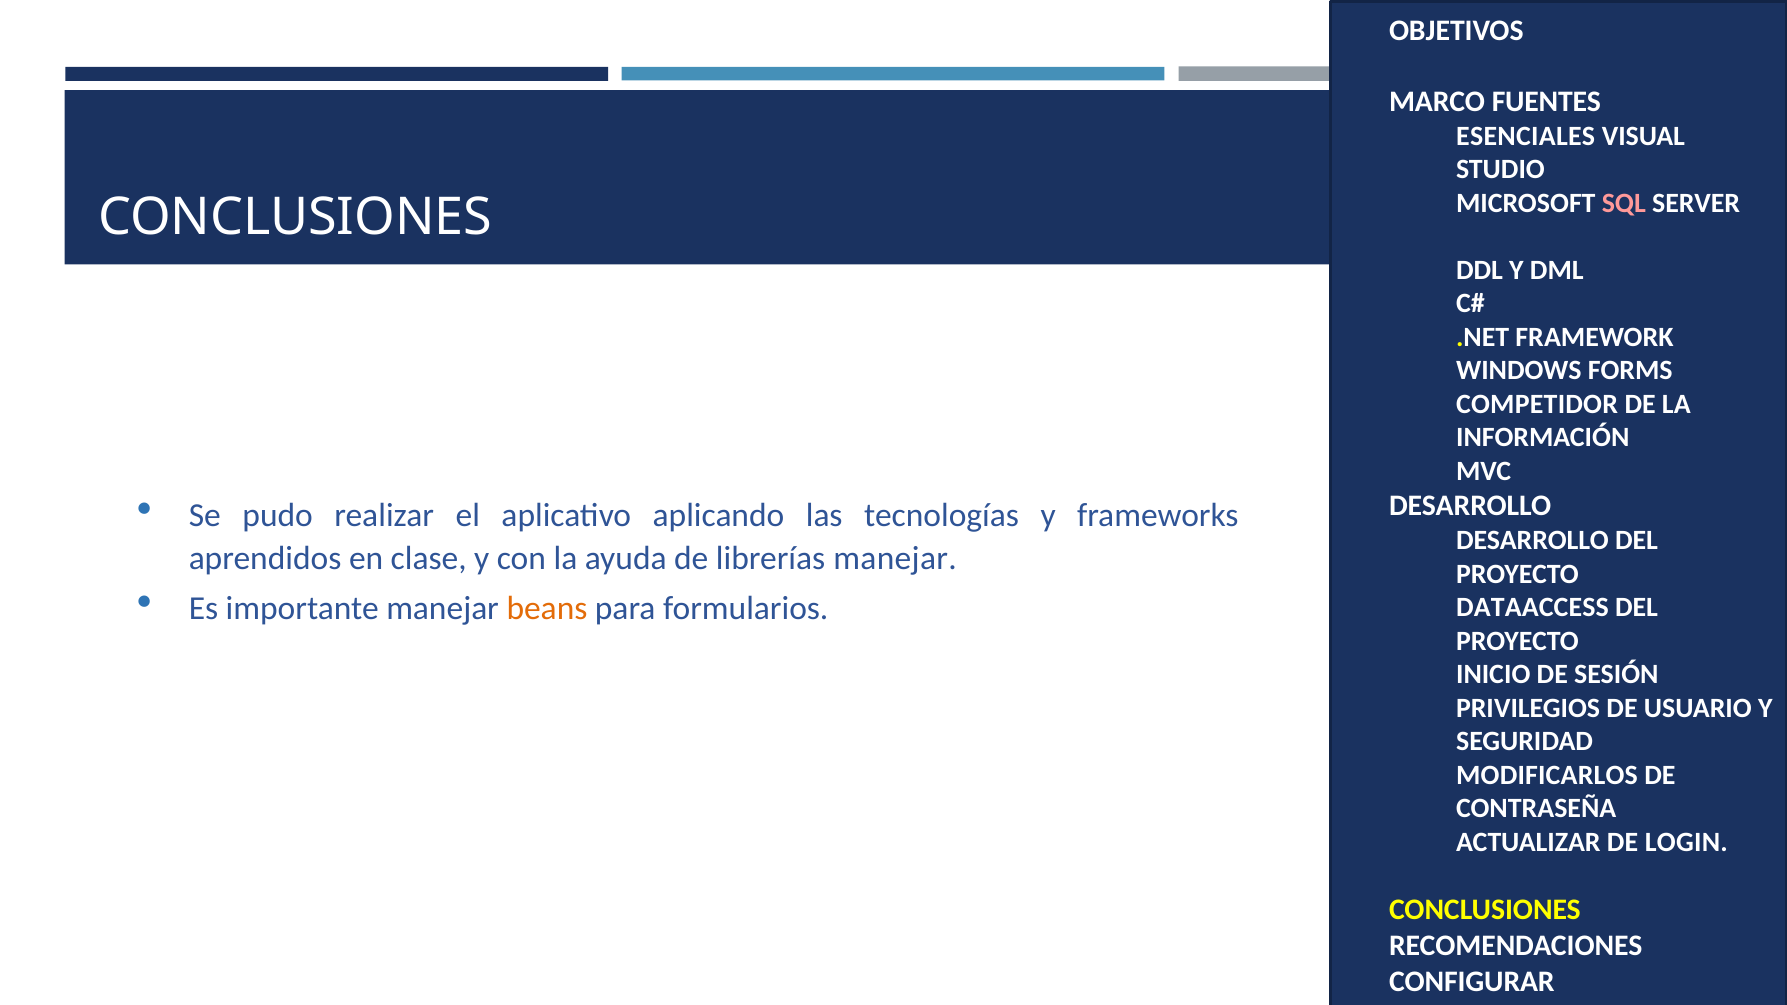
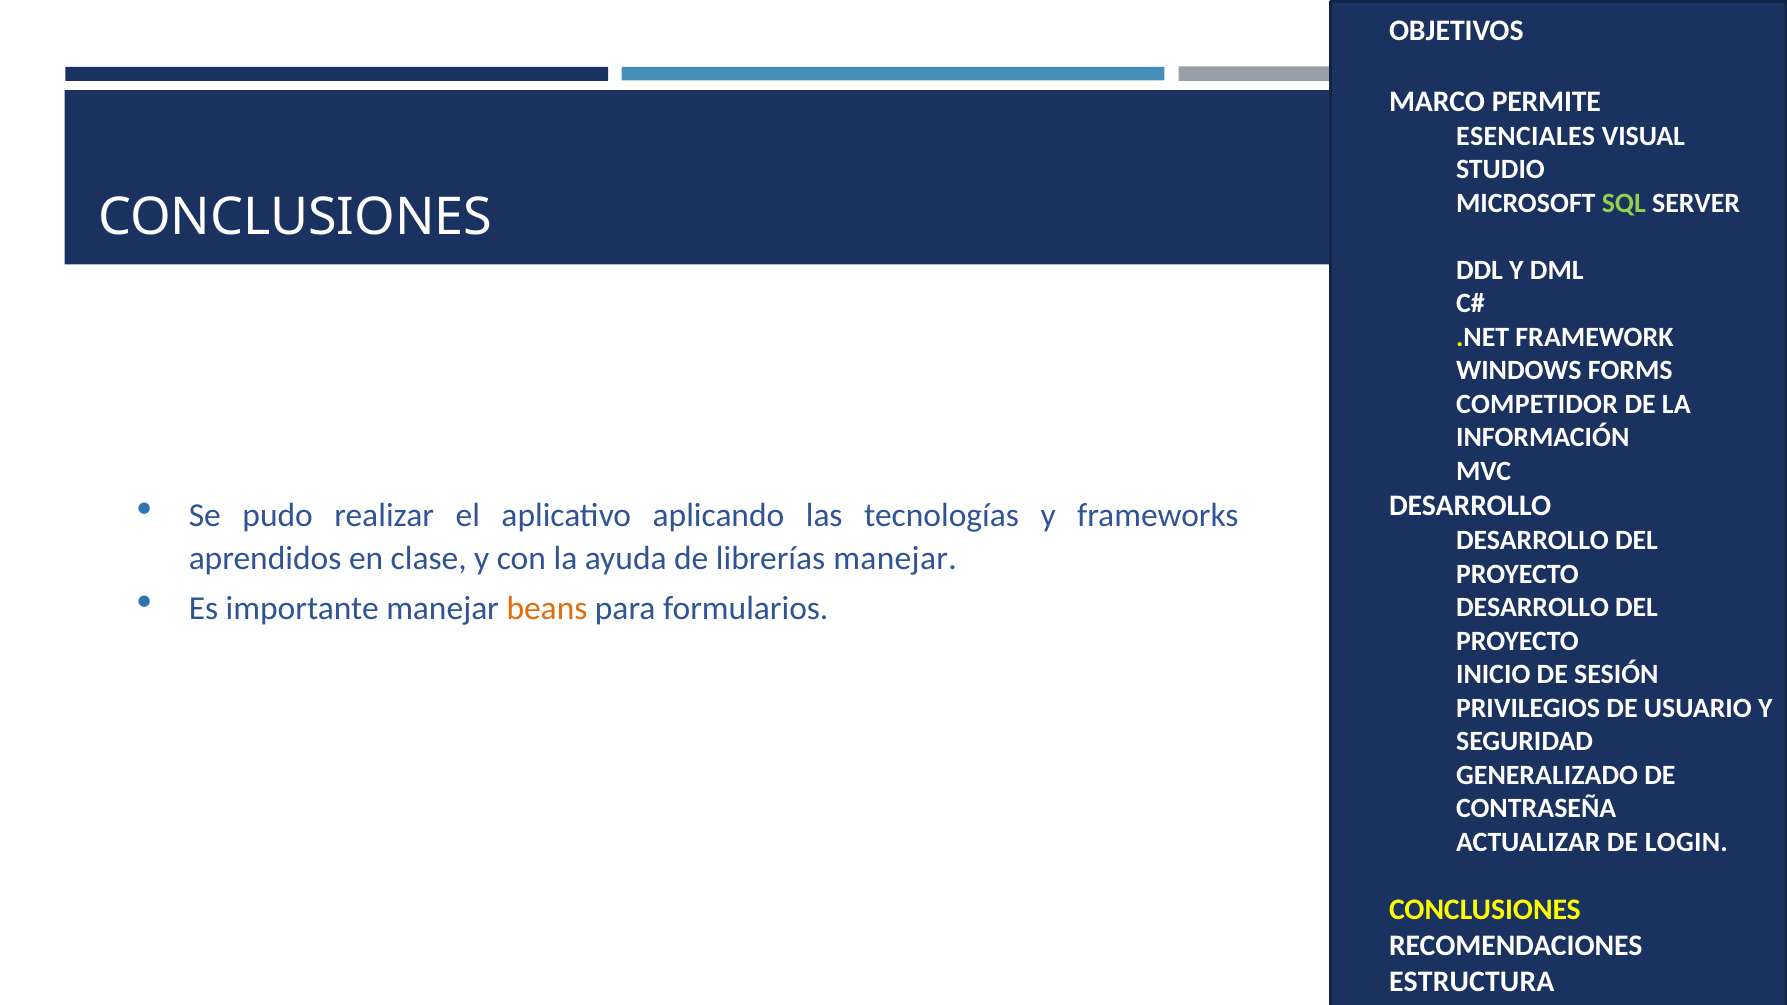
FUENTES: FUENTES -> PERMITE
SQL colour: pink -> light green
DATAACCESS at (1532, 607): DATAACCESS -> DESARROLLO
MODIFICARLOS: MODIFICARLOS -> GENERALIZADO
CONFIGURAR: CONFIGURAR -> ESTRUCTURA
